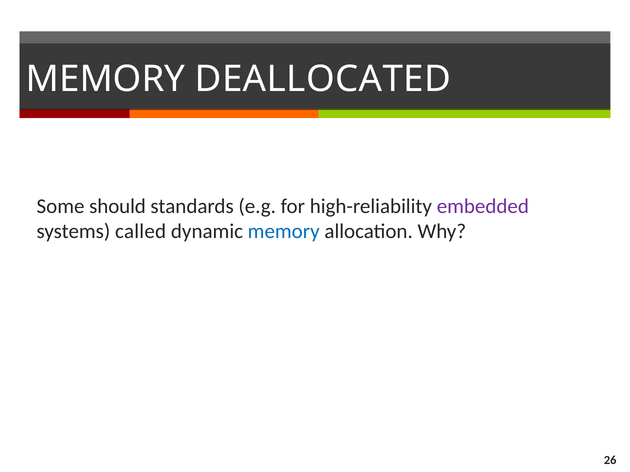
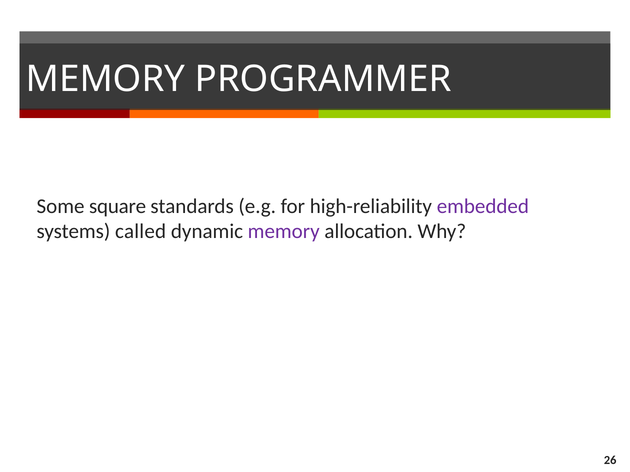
DEALLOCATED: DEALLOCATED -> PROGRAMMER
should: should -> square
memory at (284, 232) colour: blue -> purple
